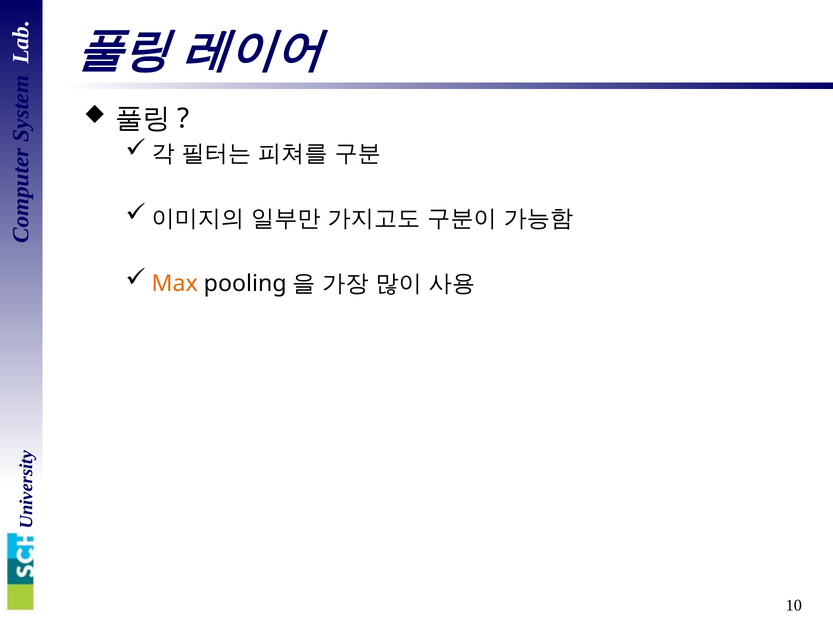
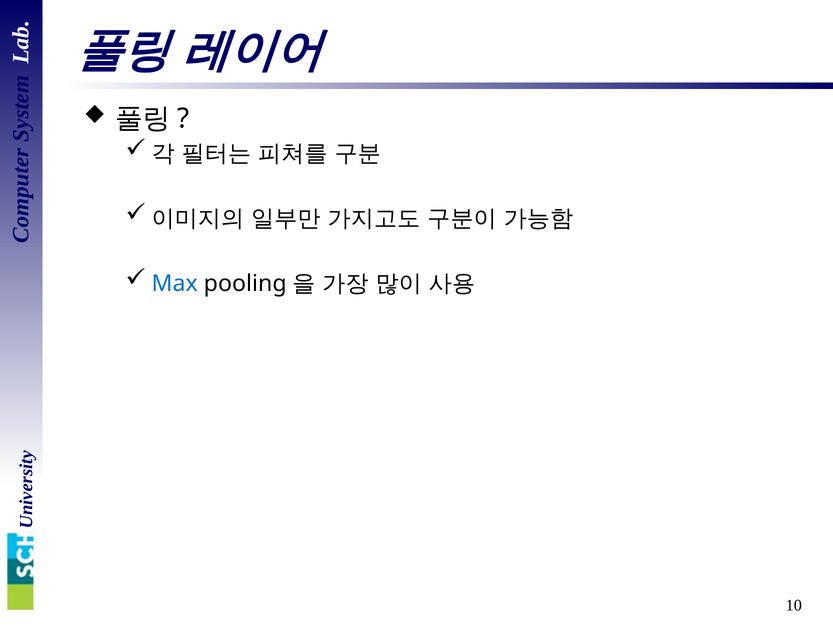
Max colour: orange -> blue
